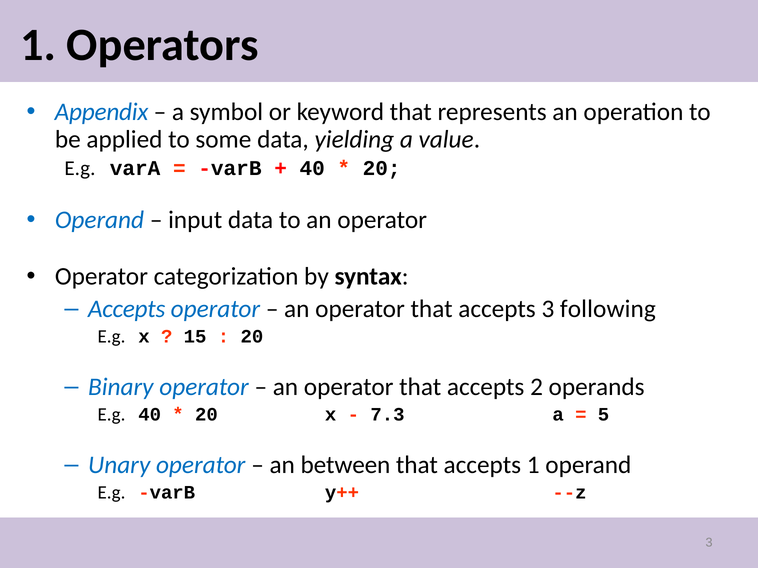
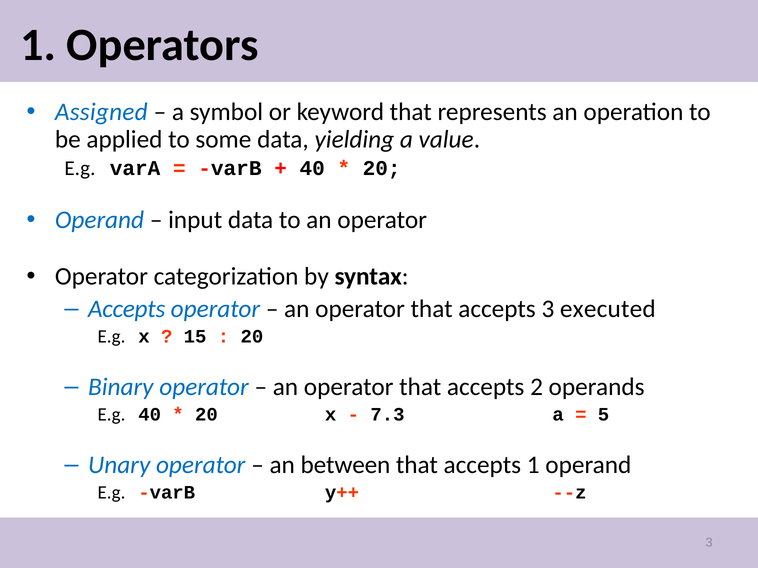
Appendix: Appendix -> Assigned
following: following -> executed
